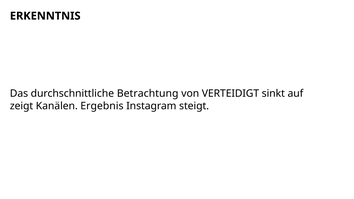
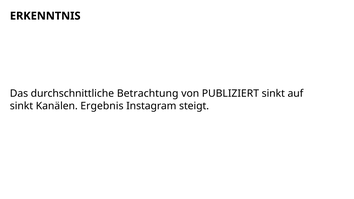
VERTEIDIGT: VERTEIDIGT -> PUBLIZIERT
zeigt at (22, 106): zeigt -> sinkt
